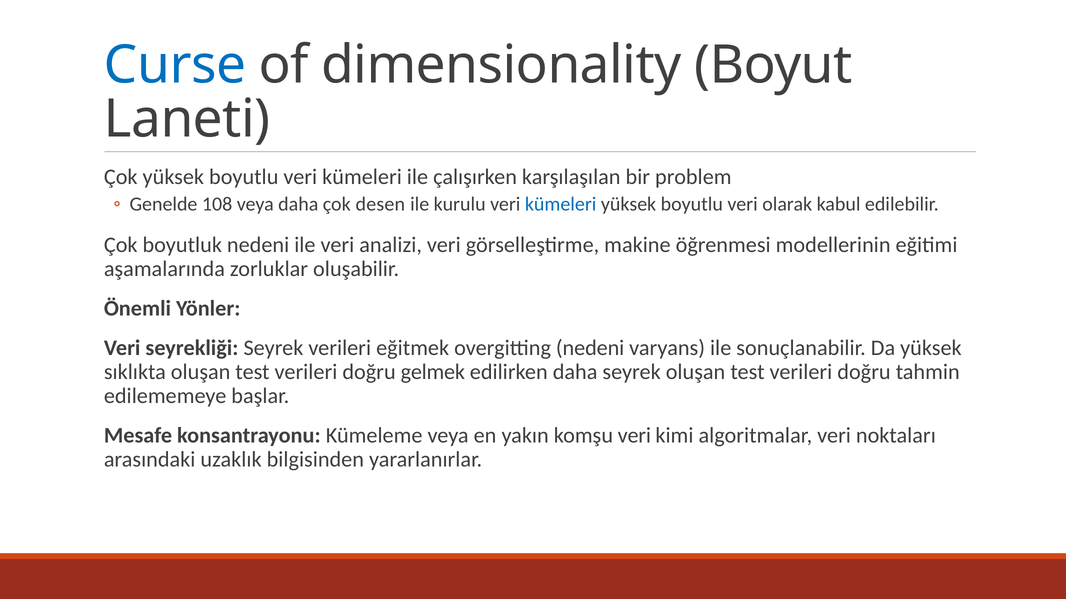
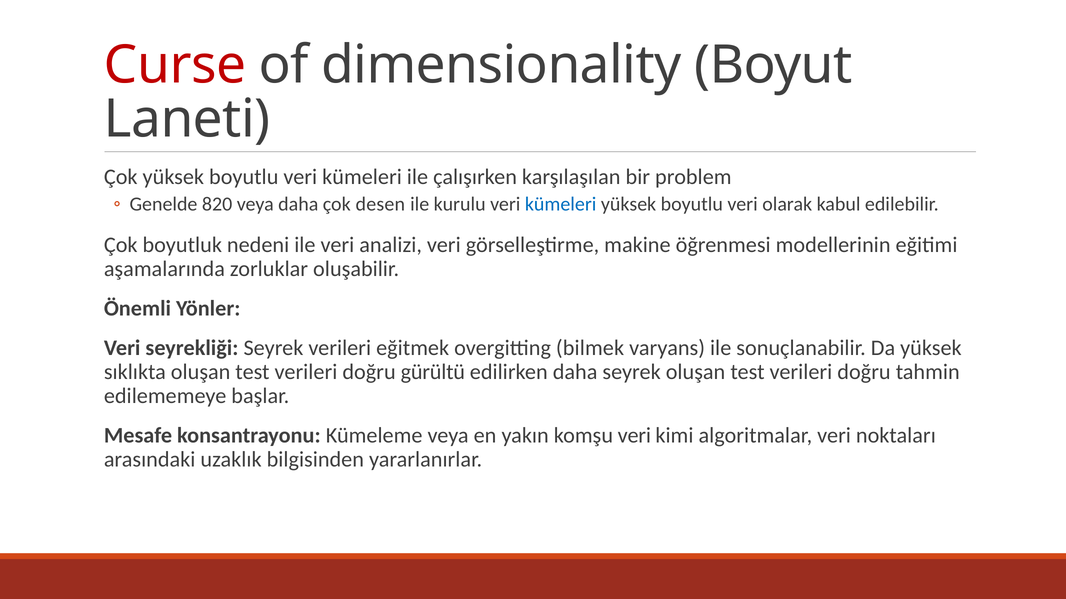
Curse colour: blue -> red
108: 108 -> 820
overgitting nedeni: nedeni -> bilmek
gelmek: gelmek -> gürültü
